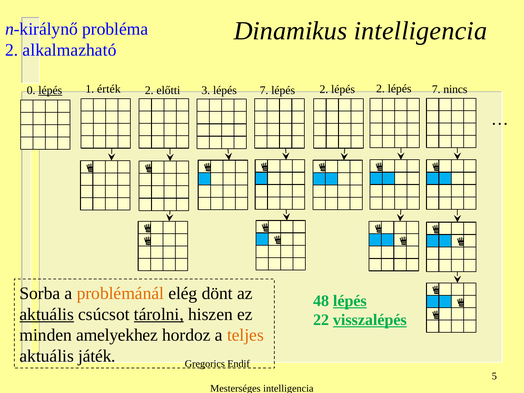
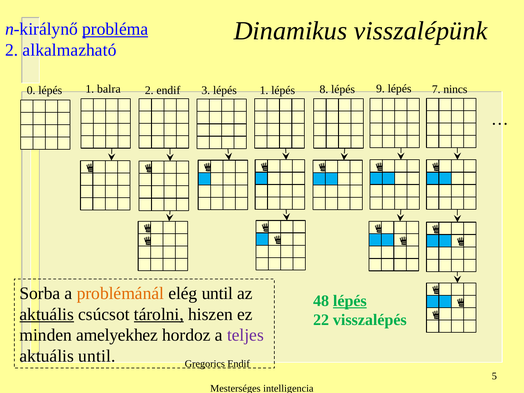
Dinamikus intelligencia: intelligencia -> visszalépünk
probléma underline: none -> present
lépés at (50, 90) underline: present -> none
érték: érték -> balra
2 előtti: előtti -> endif
3 lépés 7: 7 -> 1
2 at (324, 89): 2 -> 8
2 at (380, 89): 2 -> 9
elég dönt: dönt -> until
visszalépés underline: present -> none
teljes colour: orange -> purple
aktuális játék: játék -> until
